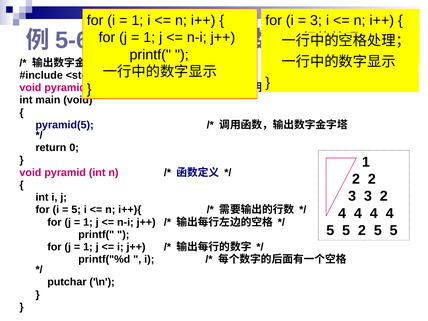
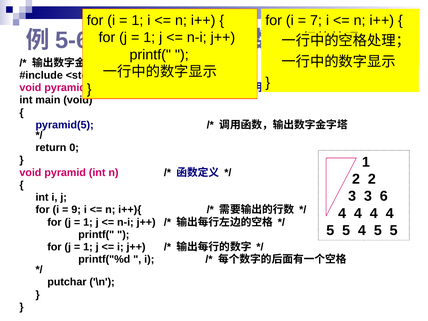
3 at (316, 20): 3 -> 7
3 2: 2 -> 6
5 at (76, 210): 5 -> 9
5 2: 2 -> 4
